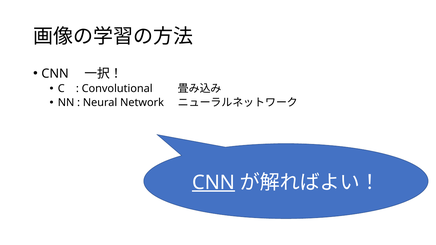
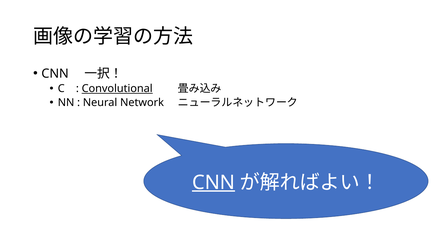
Convolutional underline: none -> present
